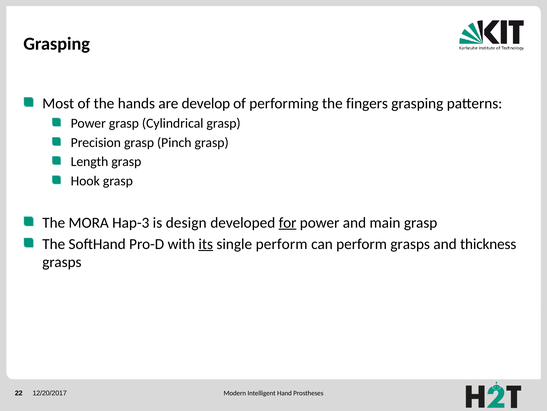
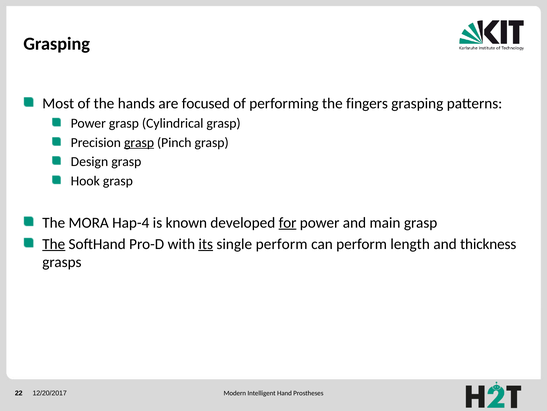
develop: develop -> focused
grasp at (139, 142) underline: none -> present
Length: Length -> Design
Hap-3: Hap-3 -> Hap-4
design: design -> known
The at (54, 244) underline: none -> present
perform grasps: grasps -> length
